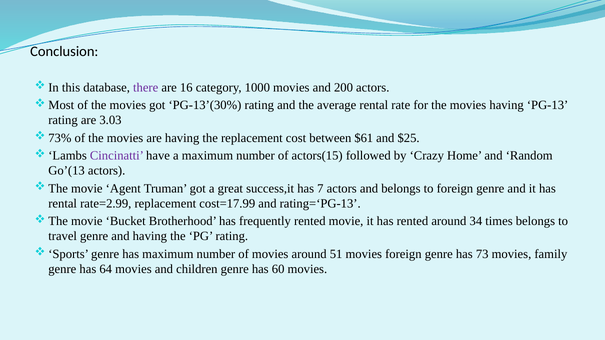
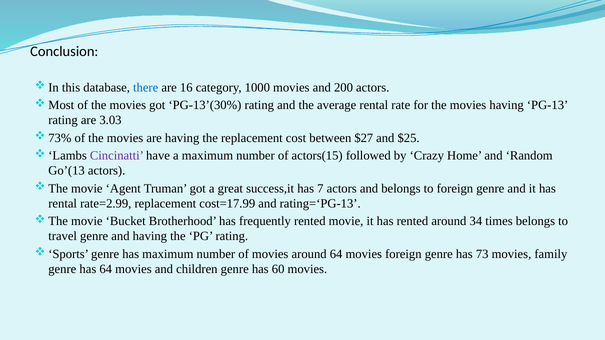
there colour: purple -> blue
$61: $61 -> $27
around 51: 51 -> 64
